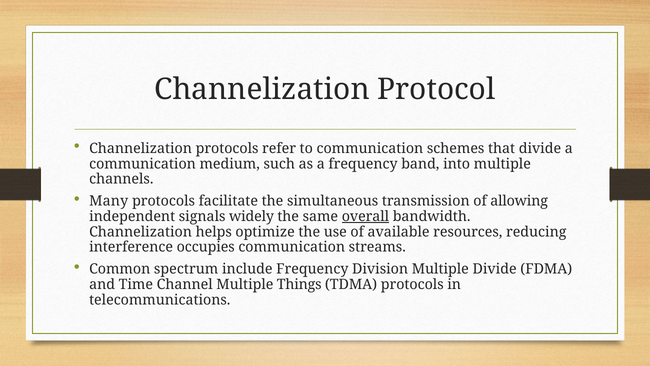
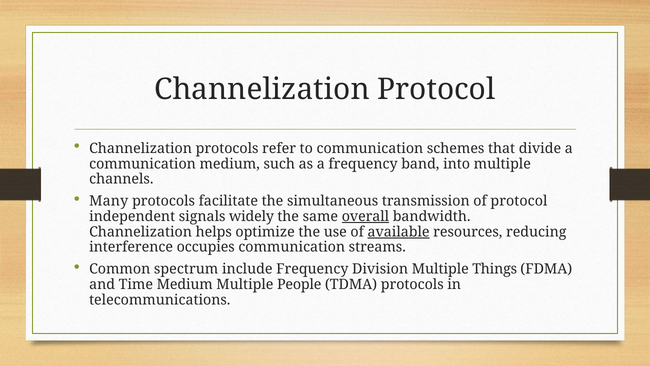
of allowing: allowing -> protocol
available underline: none -> present
Multiple Divide: Divide -> Things
Time Channel: Channel -> Medium
Things: Things -> People
